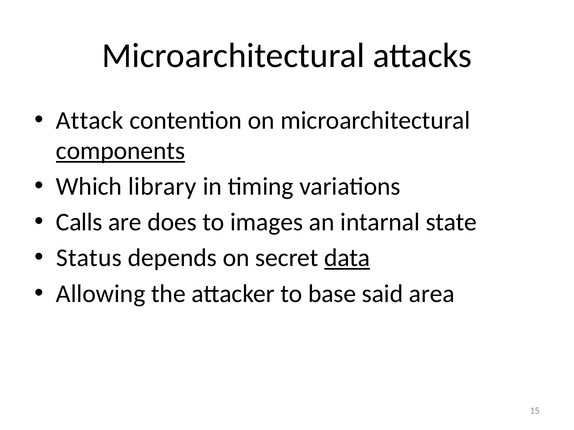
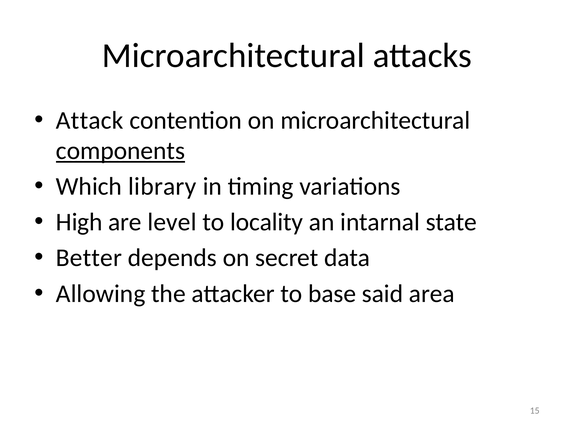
Calls: Calls -> High
does: does -> level
images: images -> locality
Status: Status -> Better
data underline: present -> none
